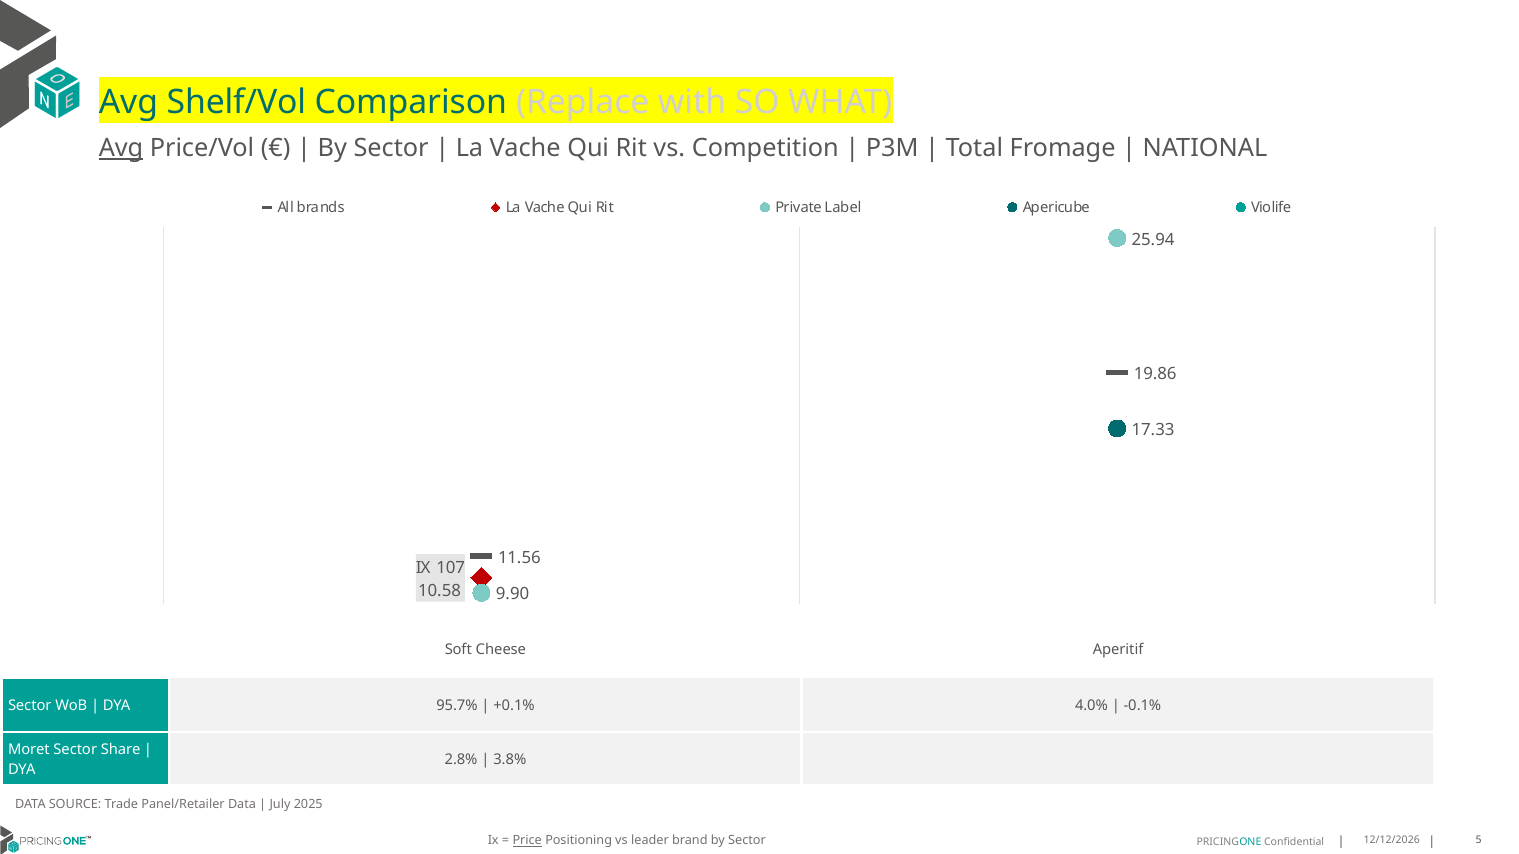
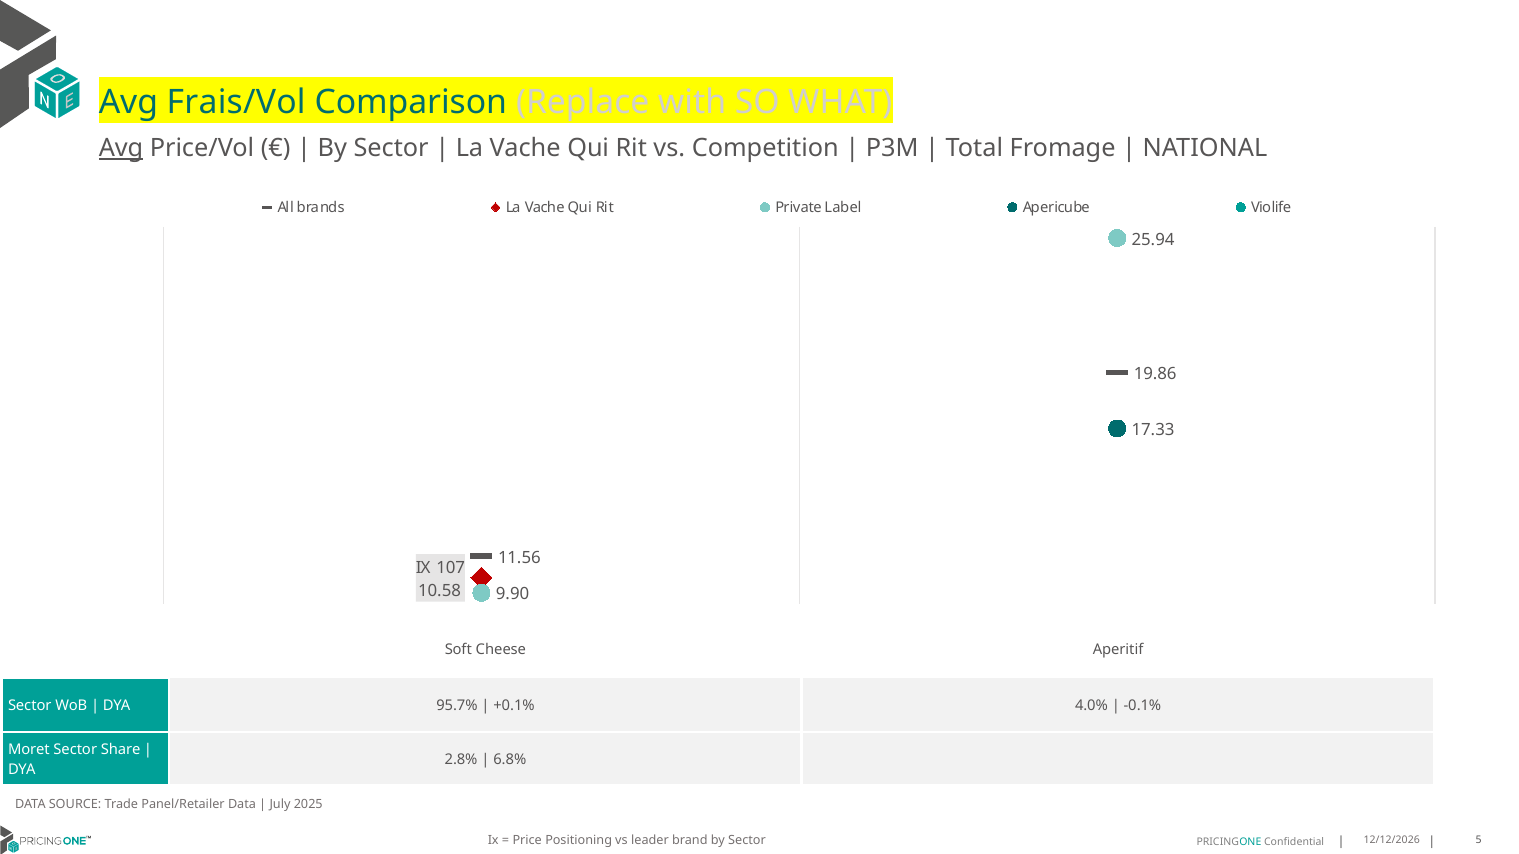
Shelf/Vol: Shelf/Vol -> Frais/Vol
3.8%: 3.8% -> 6.8%
Price underline: present -> none
